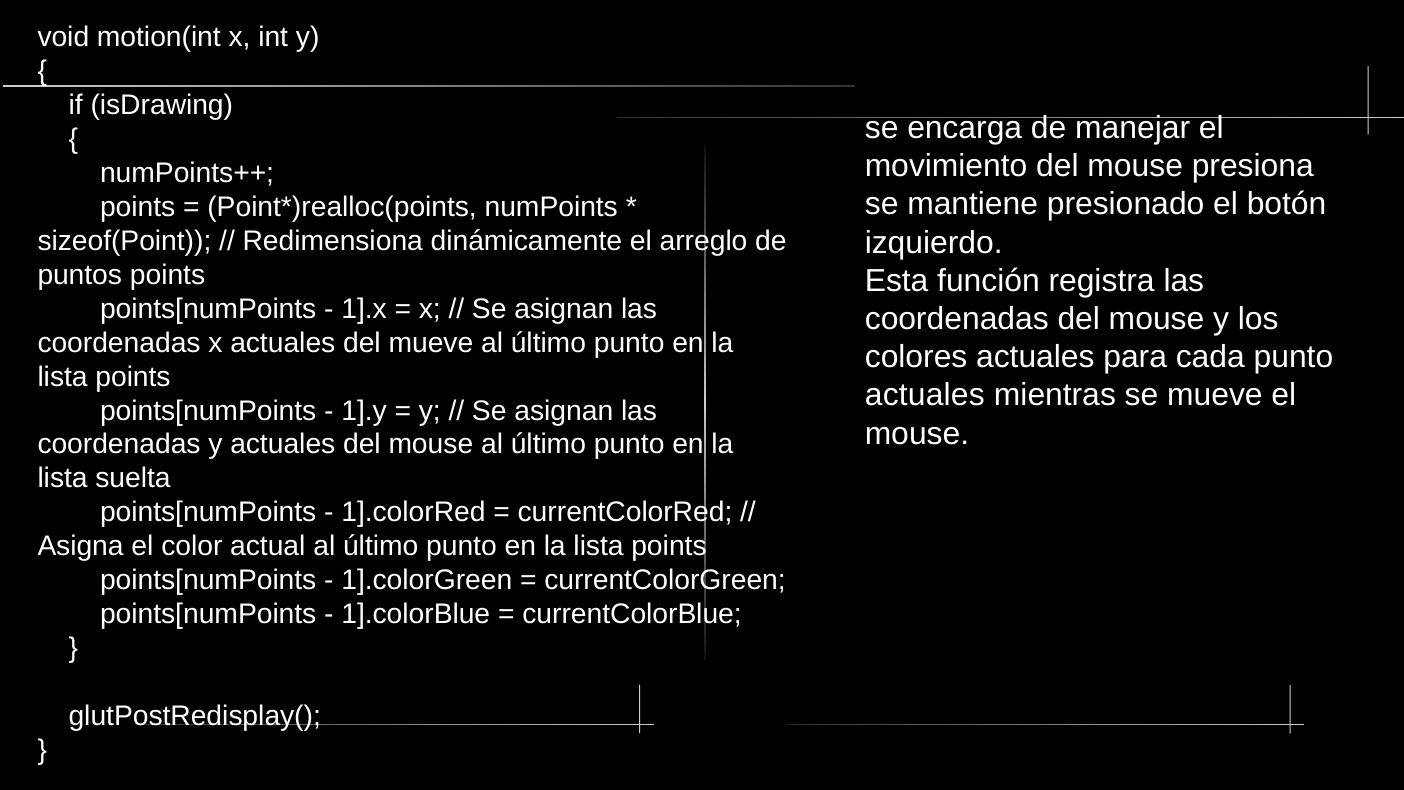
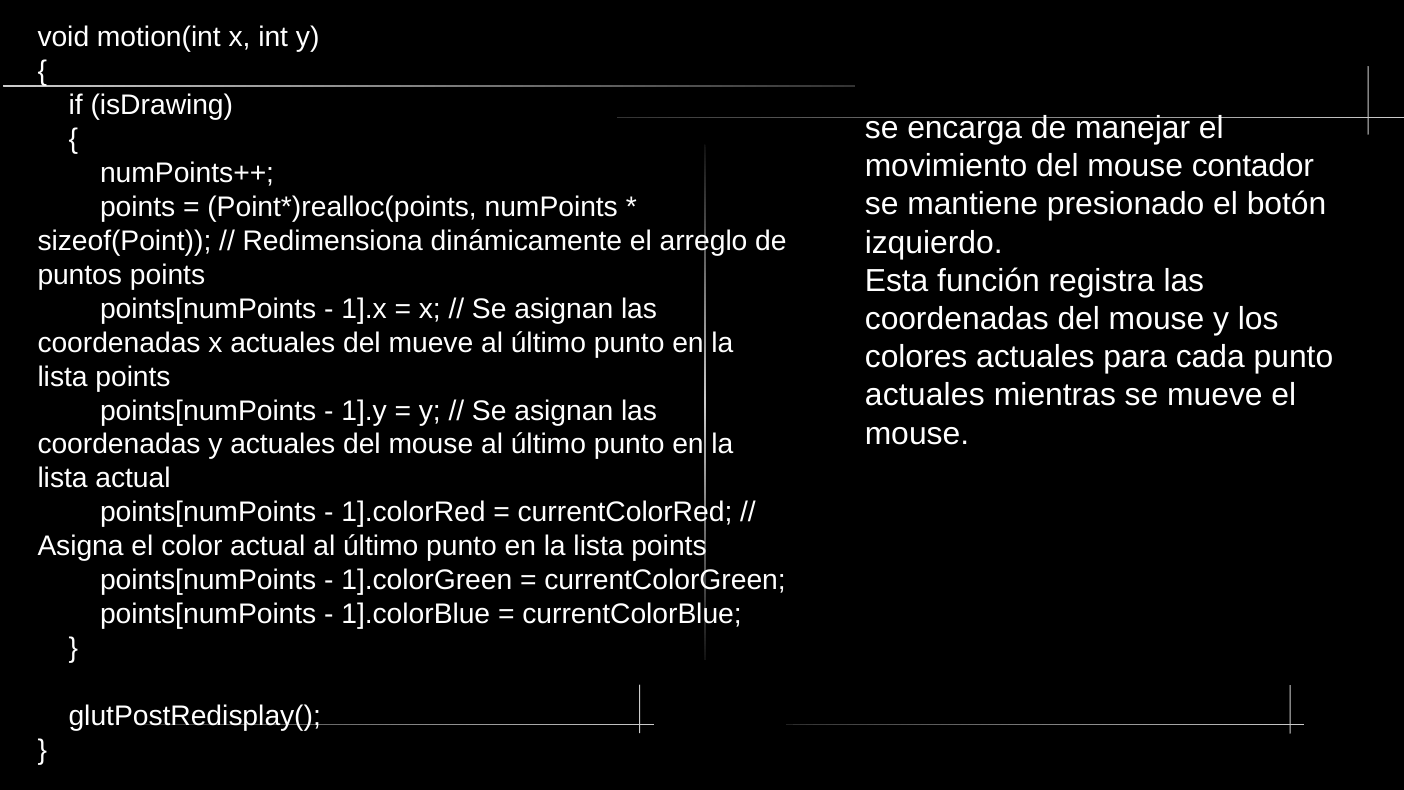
presiona: presiona -> contador
lista suelta: suelta -> actual
